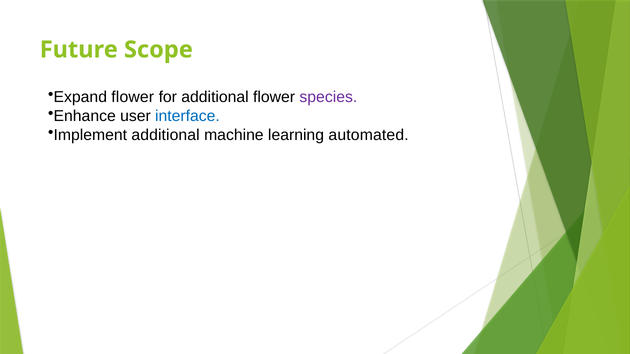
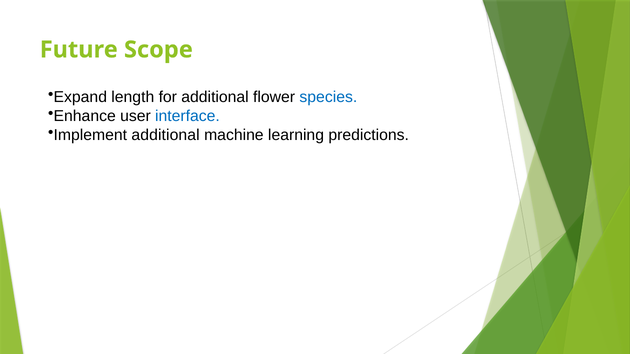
Expand flower: flower -> length
species colour: purple -> blue
automated: automated -> predictions
